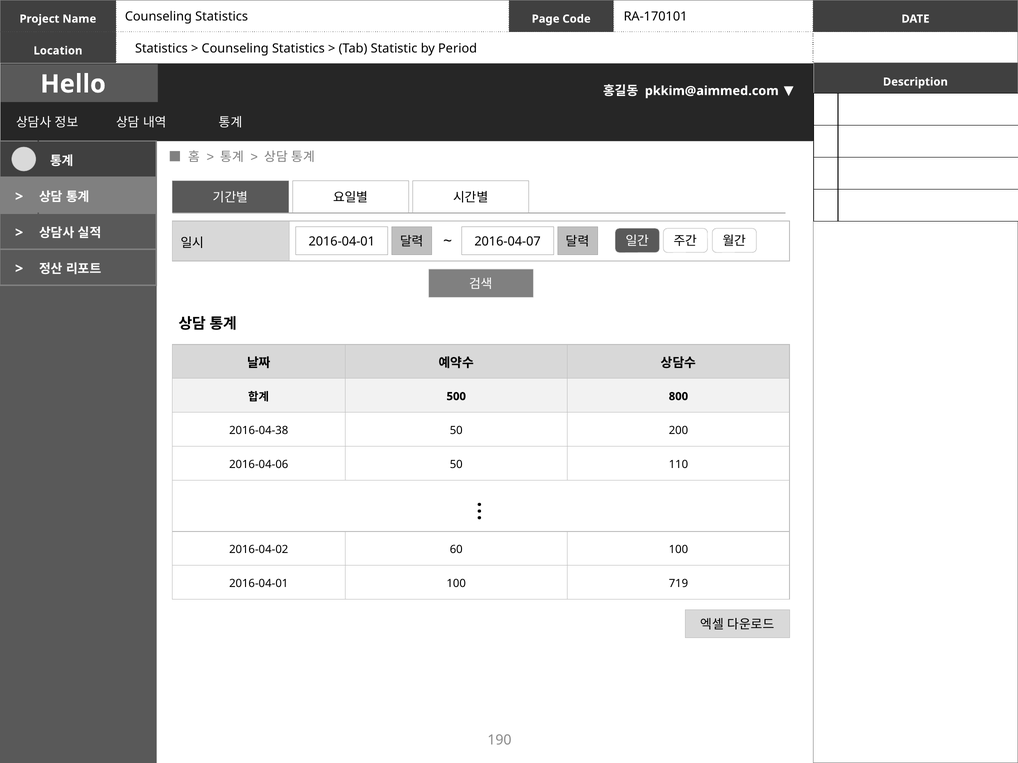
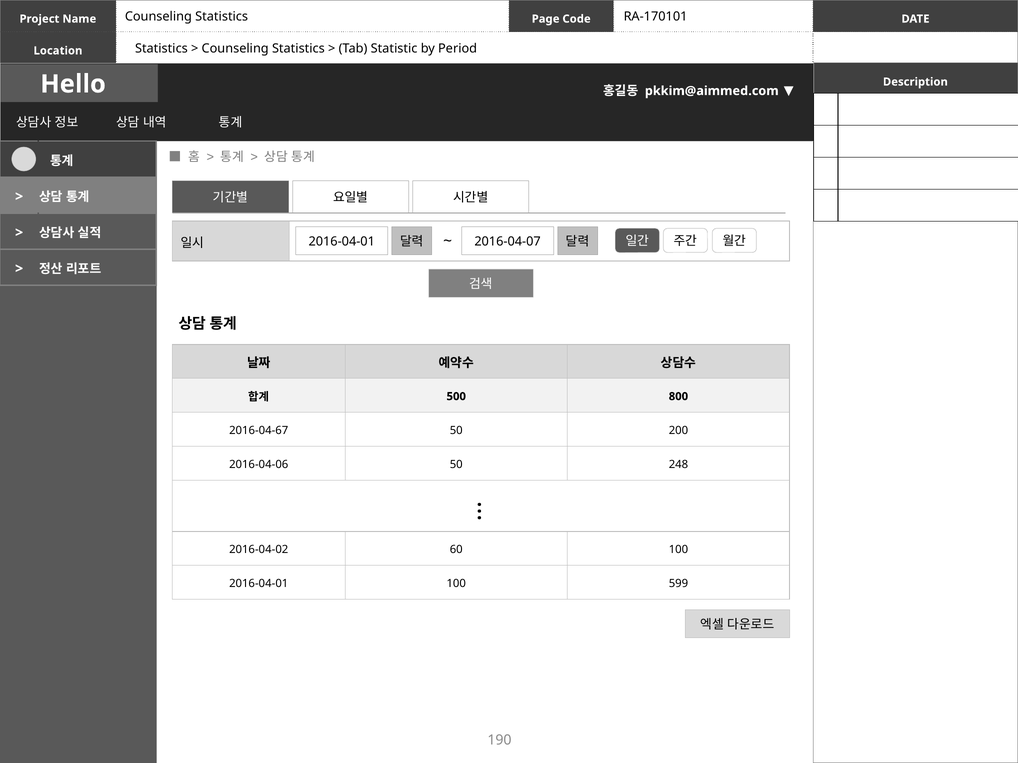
2016-04-38: 2016-04-38 -> 2016-04-67
110: 110 -> 248
719: 719 -> 599
